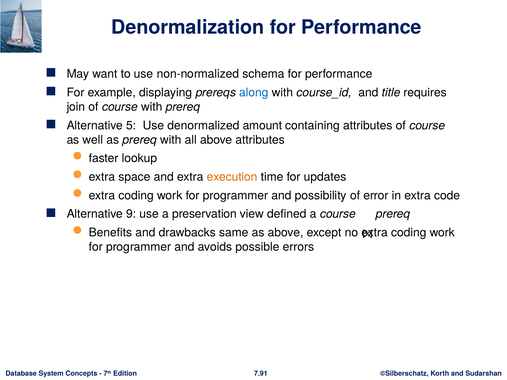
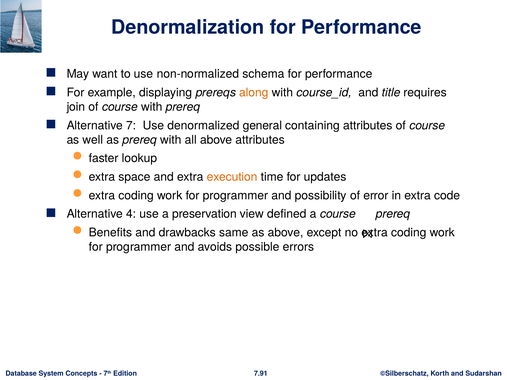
along colour: blue -> orange
5: 5 -> 7
amount: amount -> general
9: 9 -> 4
